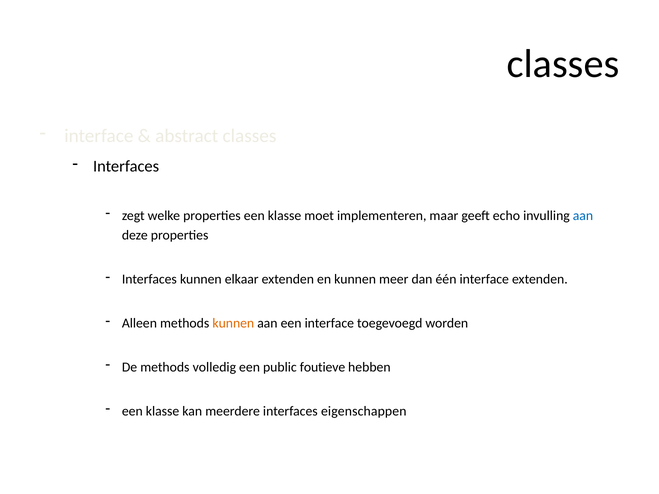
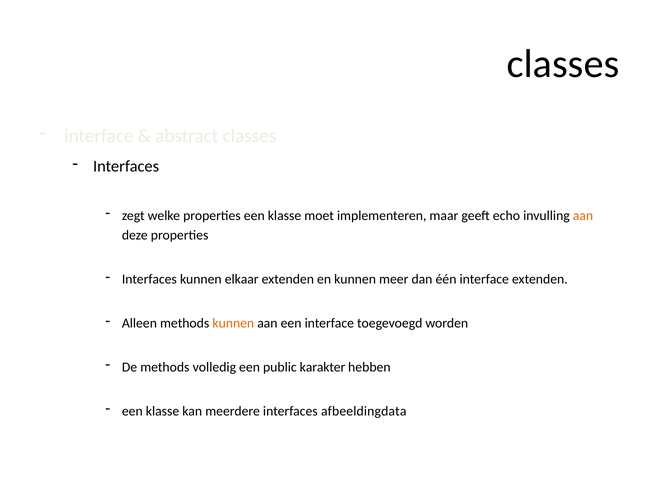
aan at (583, 216) colour: blue -> orange
foutieve: foutieve -> karakter
eigenschappen: eigenschappen -> afbeeldingdata
